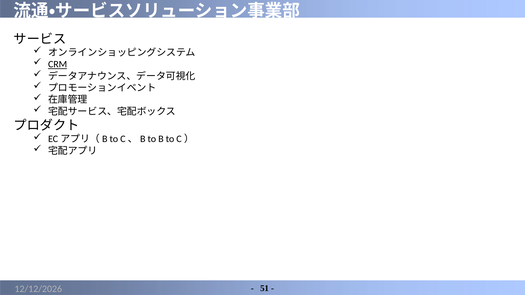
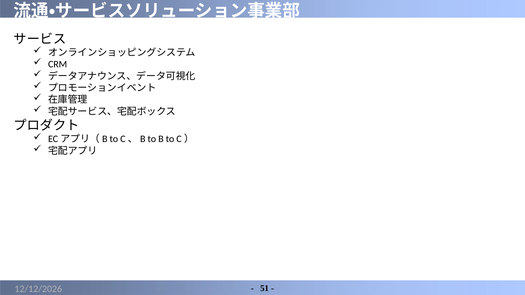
CRM underline: present -> none
